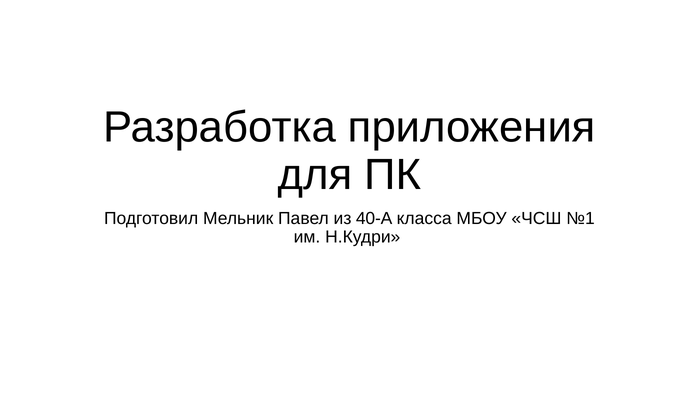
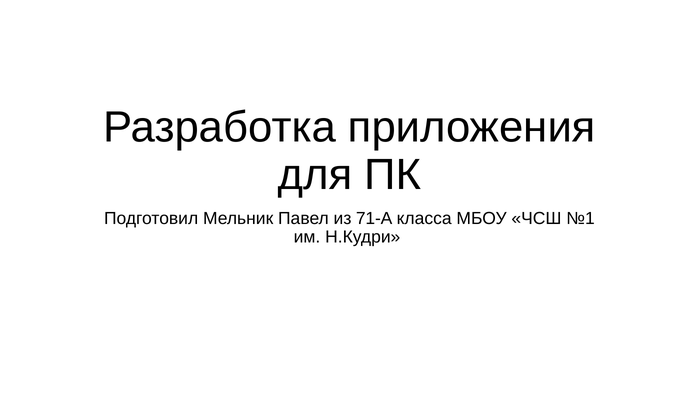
40-А: 40-А -> 71-А
